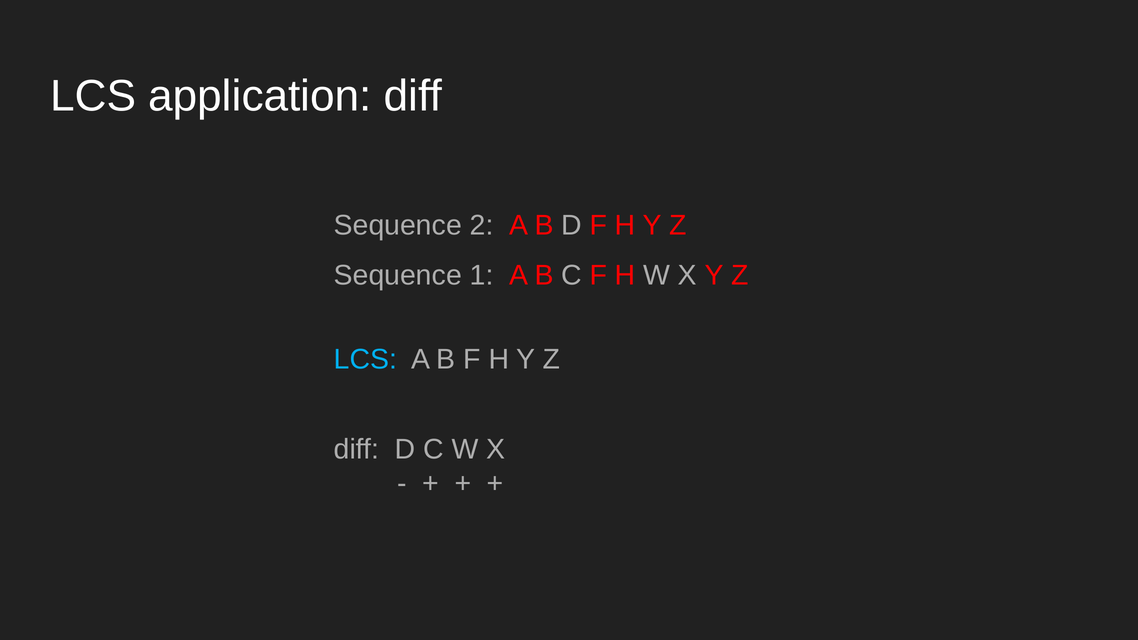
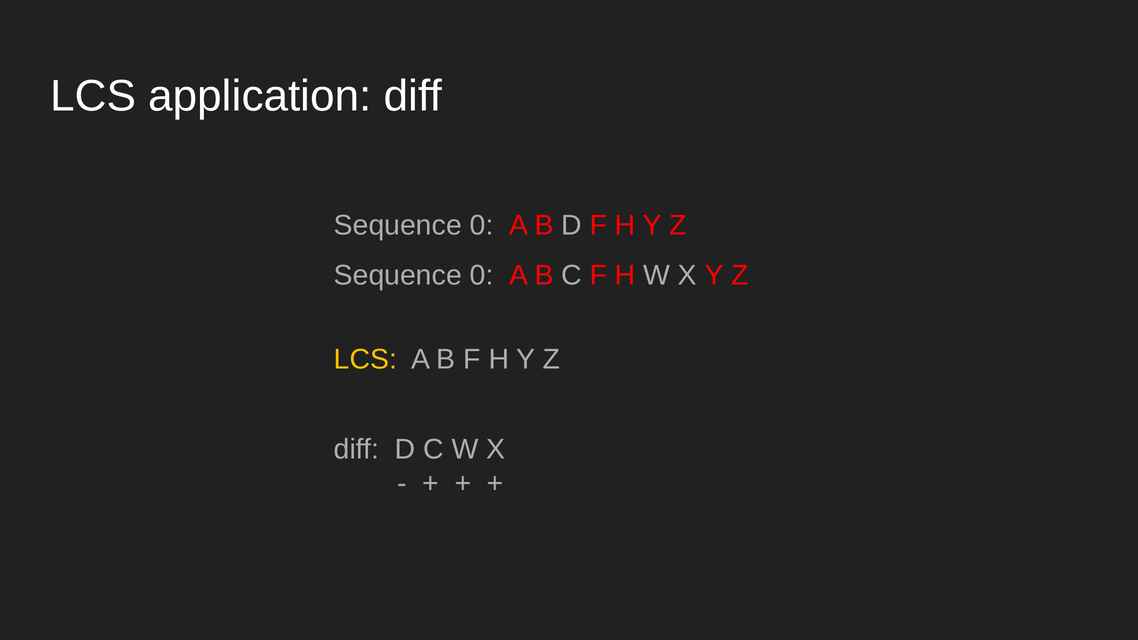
2 at (482, 225): 2 -> 0
1 at (482, 275): 1 -> 0
LCS at (365, 359) colour: light blue -> yellow
